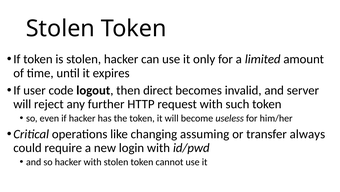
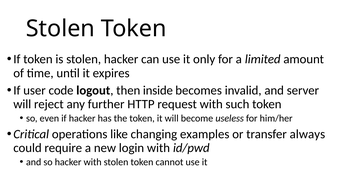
direct: direct -> inside
assuming: assuming -> examples
